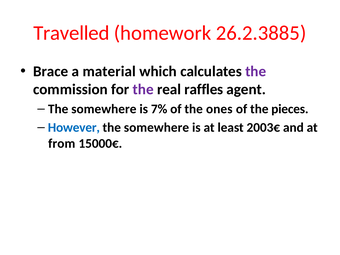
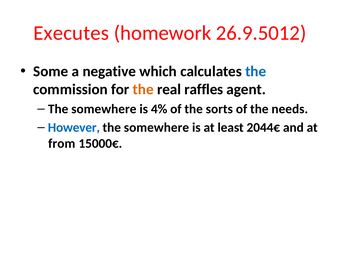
Travelled: Travelled -> Executes
26.2.3885: 26.2.3885 -> 26.9.5012
Brace: Brace -> Some
material: material -> negative
the at (256, 71) colour: purple -> blue
the at (143, 89) colour: purple -> orange
7%: 7% -> 4%
ones: ones -> sorts
pieces: pieces -> needs
2003€: 2003€ -> 2044€
